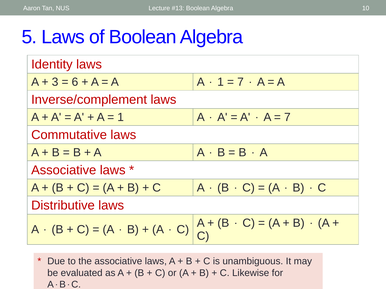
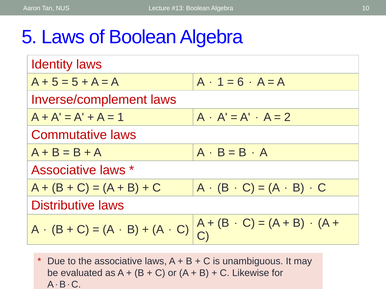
3 at (55, 82): 3 -> 5
6 at (75, 82): 6 -> 5
7 at (240, 82): 7 -> 6
7 at (287, 117): 7 -> 2
